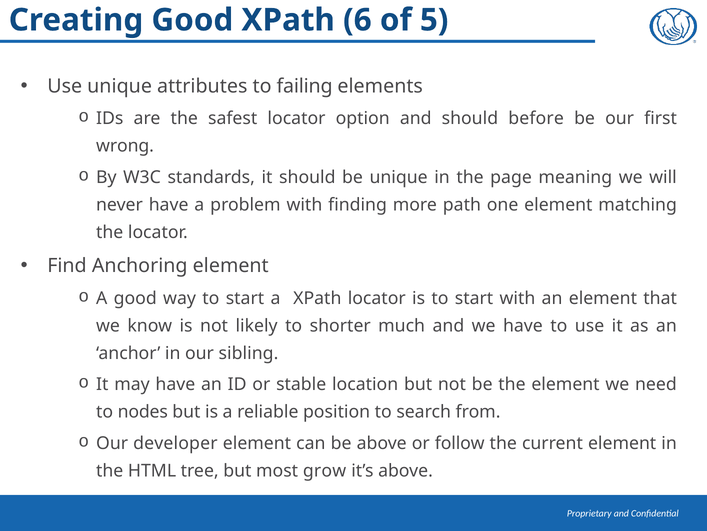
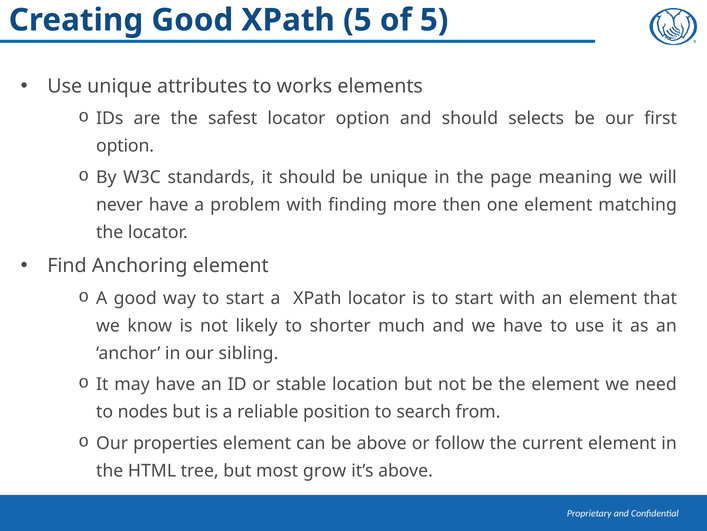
XPath 6: 6 -> 5
failing: failing -> works
before: before -> selects
wrong at (125, 146): wrong -> option
path: path -> then
developer: developer -> properties
